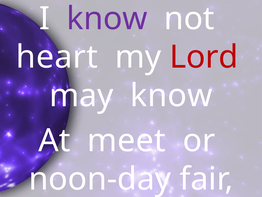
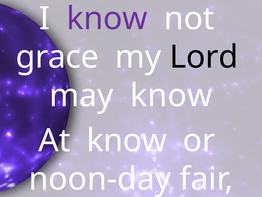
heart: heart -> grace
Lord colour: red -> black
At meet: meet -> know
